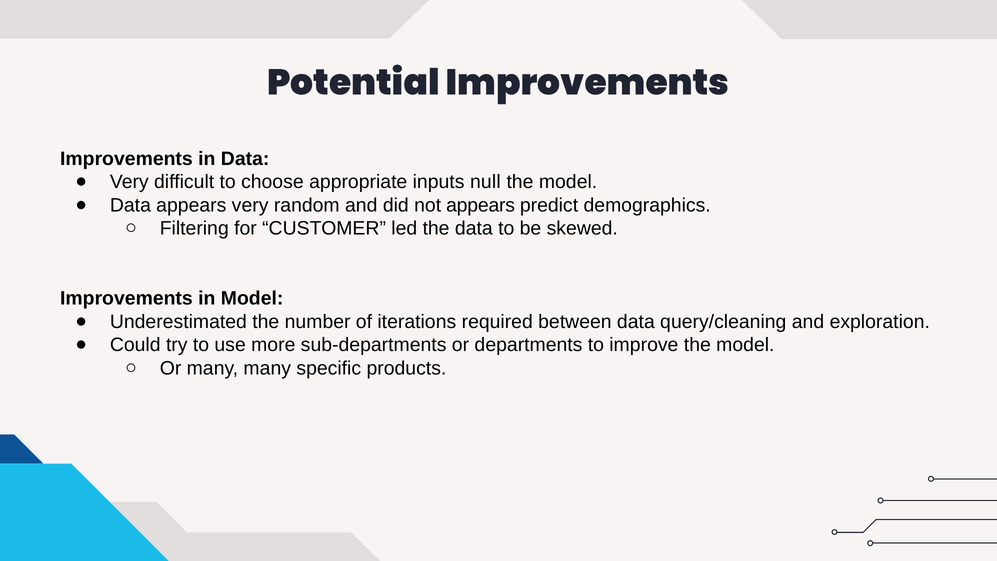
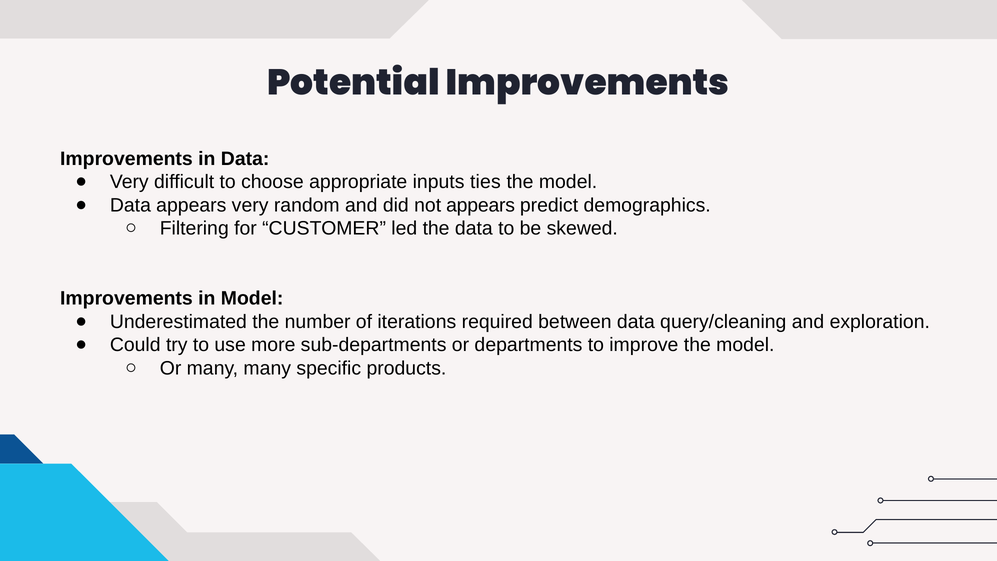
null: null -> ties
